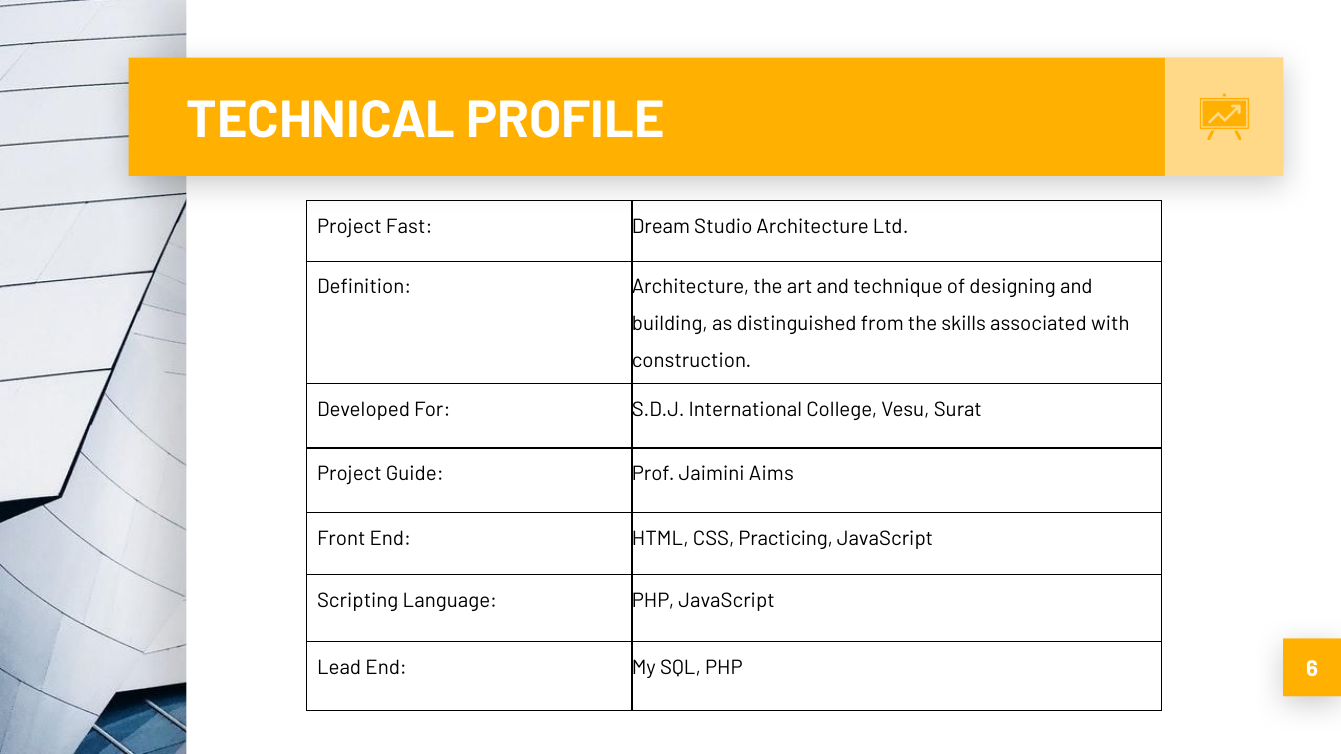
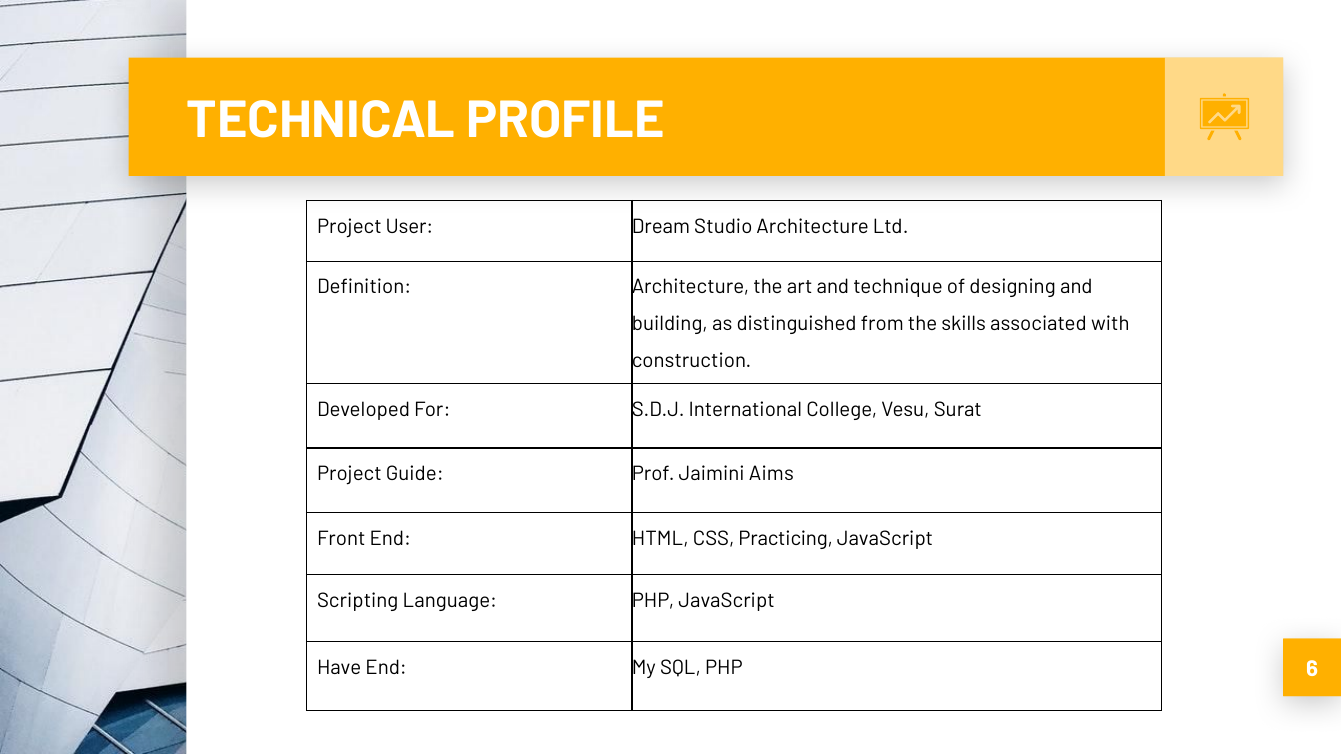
Fast: Fast -> User
Lead: Lead -> Have
